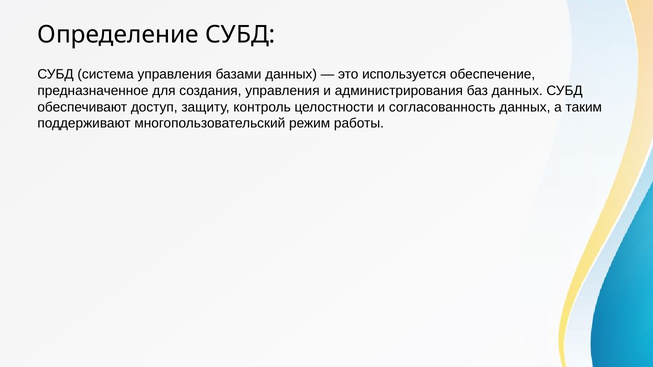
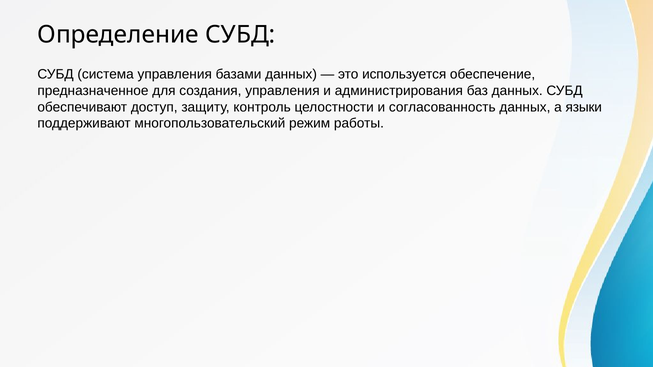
таким: таким -> языки
